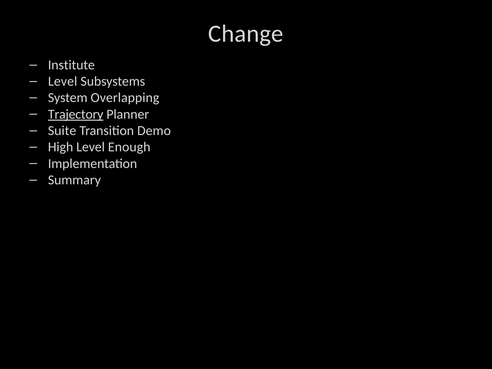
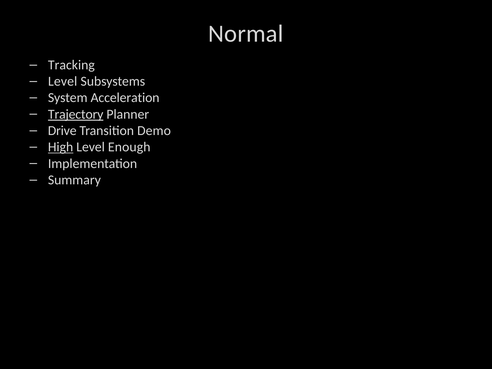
Change: Change -> Normal
Institute: Institute -> Tracking
Overlapping: Overlapping -> Acceleration
Suite: Suite -> Drive
High underline: none -> present
